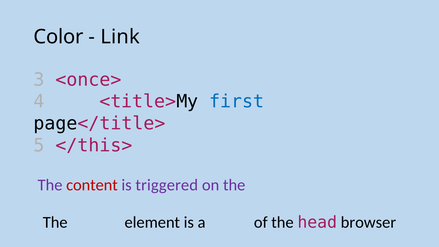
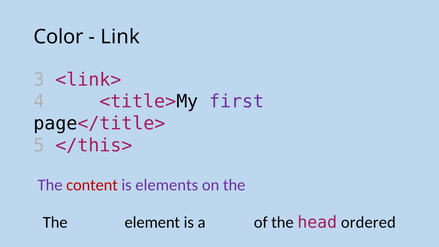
<once>: <once> -> <link>
first colour: blue -> purple
triggered: triggered -> elements
browser: browser -> ordered
